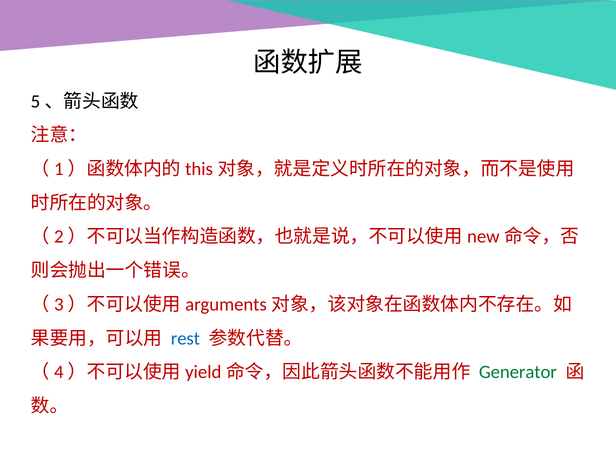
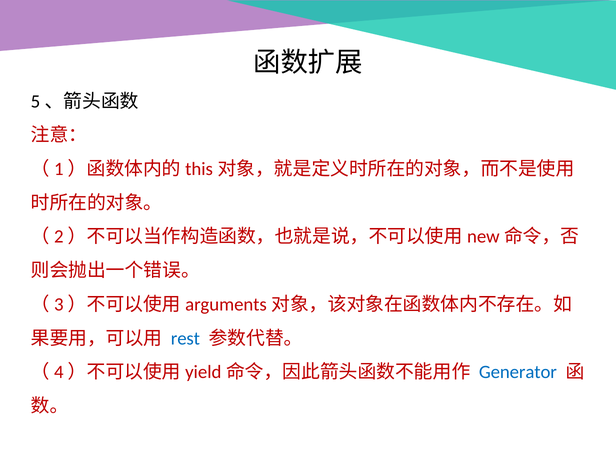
Generator colour: green -> blue
